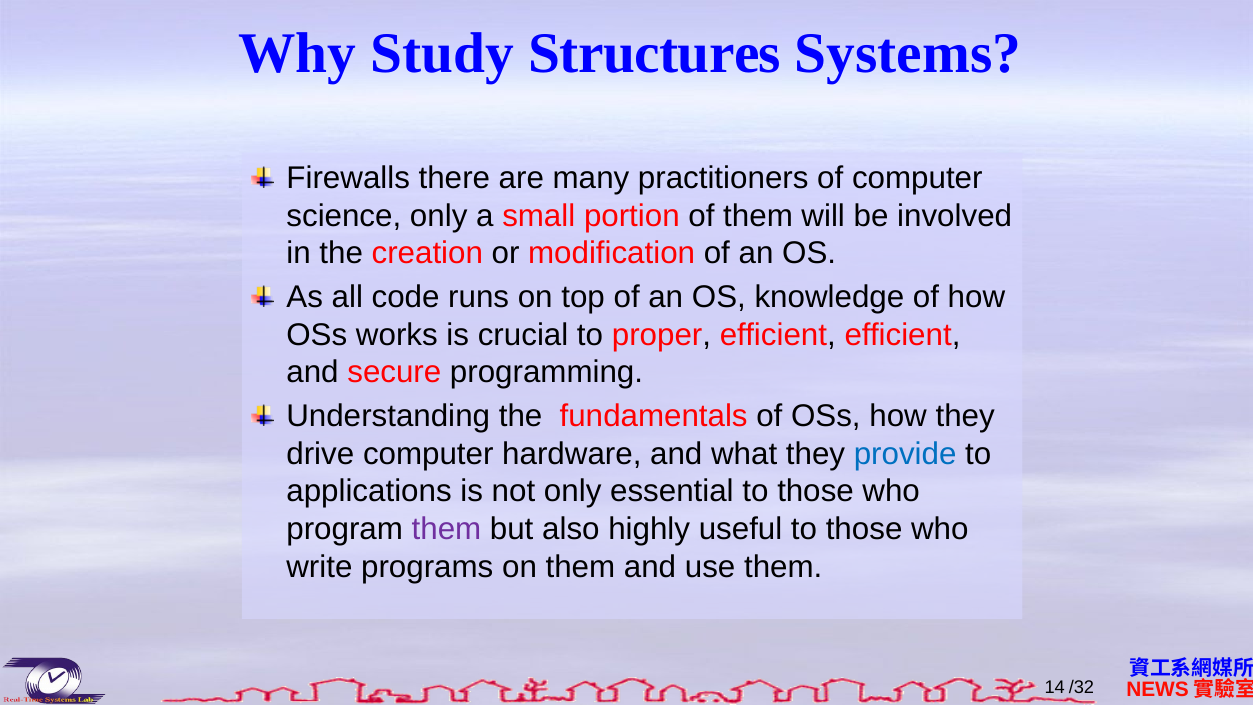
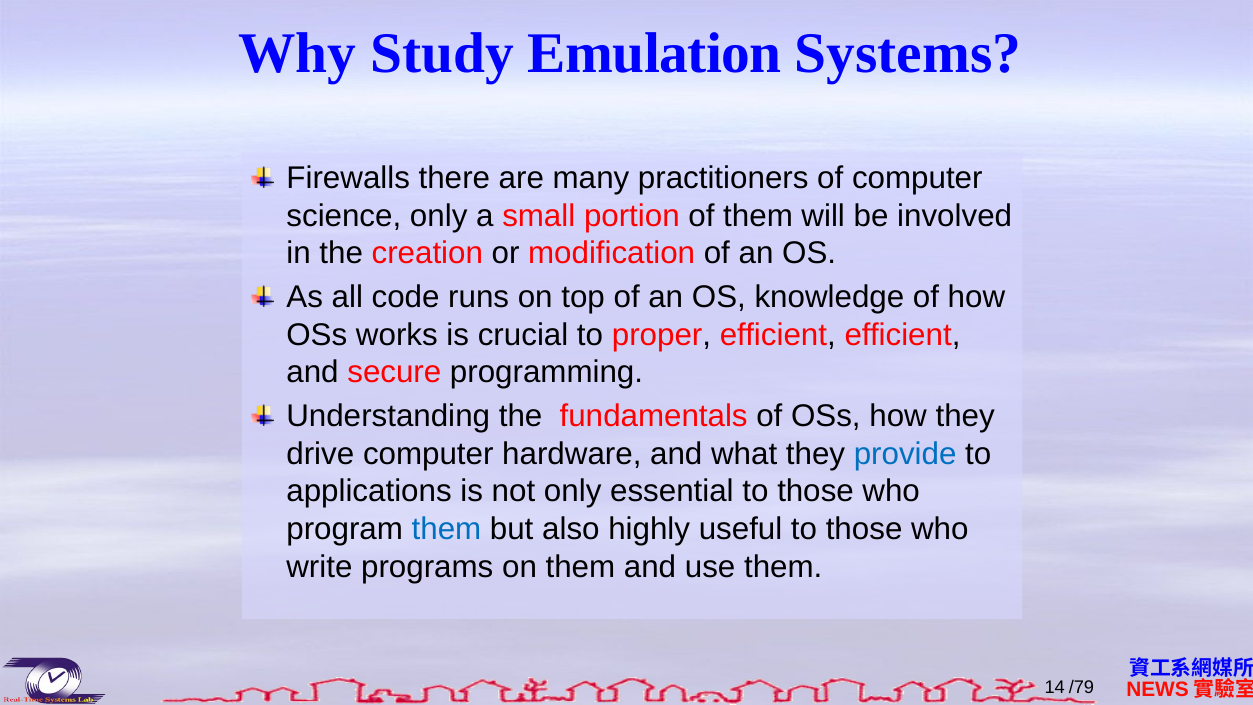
Structures: Structures -> Emulation
them at (447, 529) colour: purple -> blue
/32: /32 -> /79
